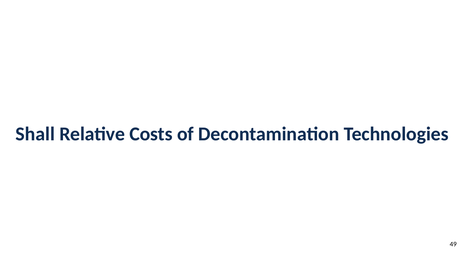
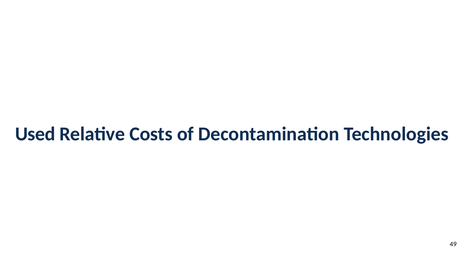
Shall: Shall -> Used
